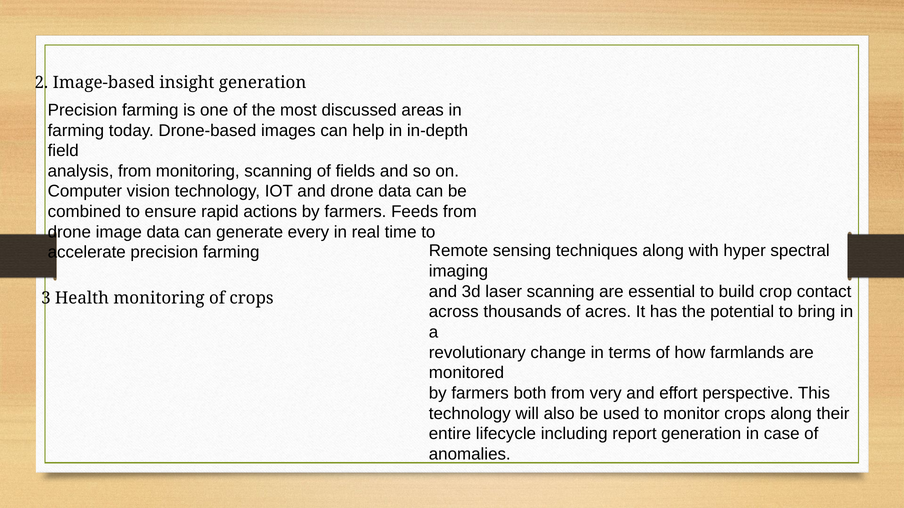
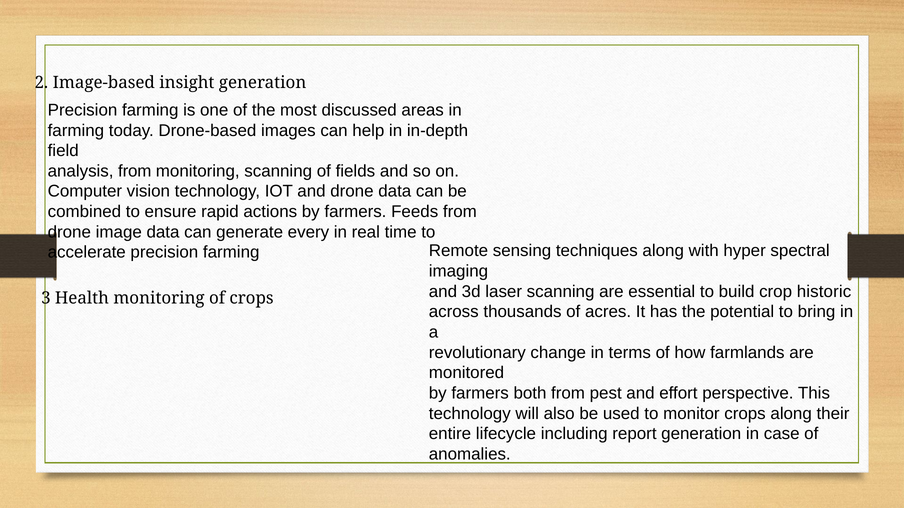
contact: contact -> historic
very: very -> pest
